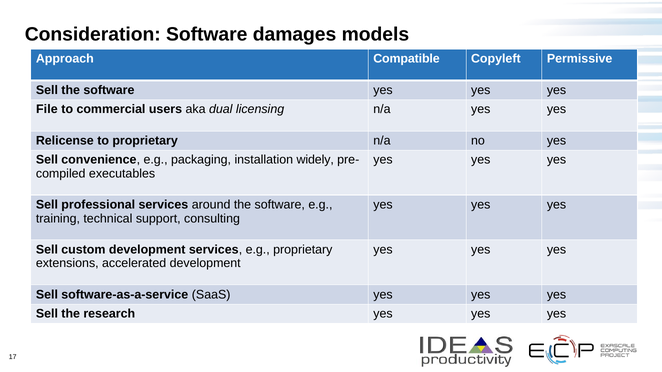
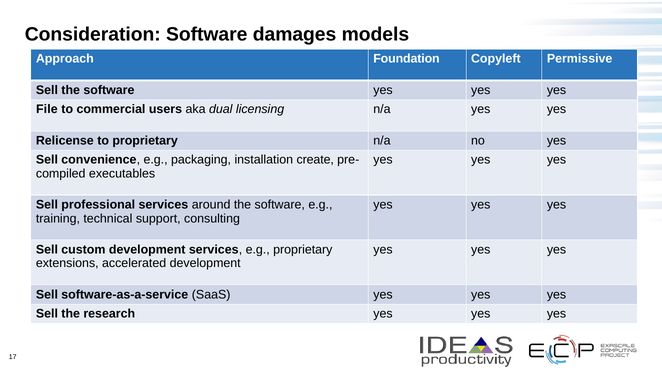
Compatible: Compatible -> Foundation
widely: widely -> create
